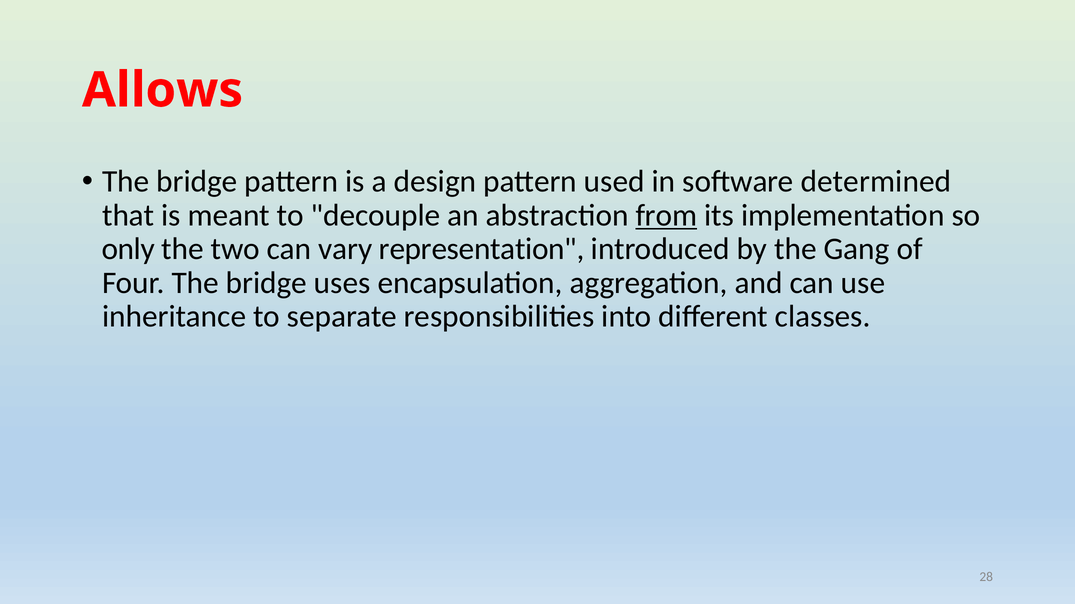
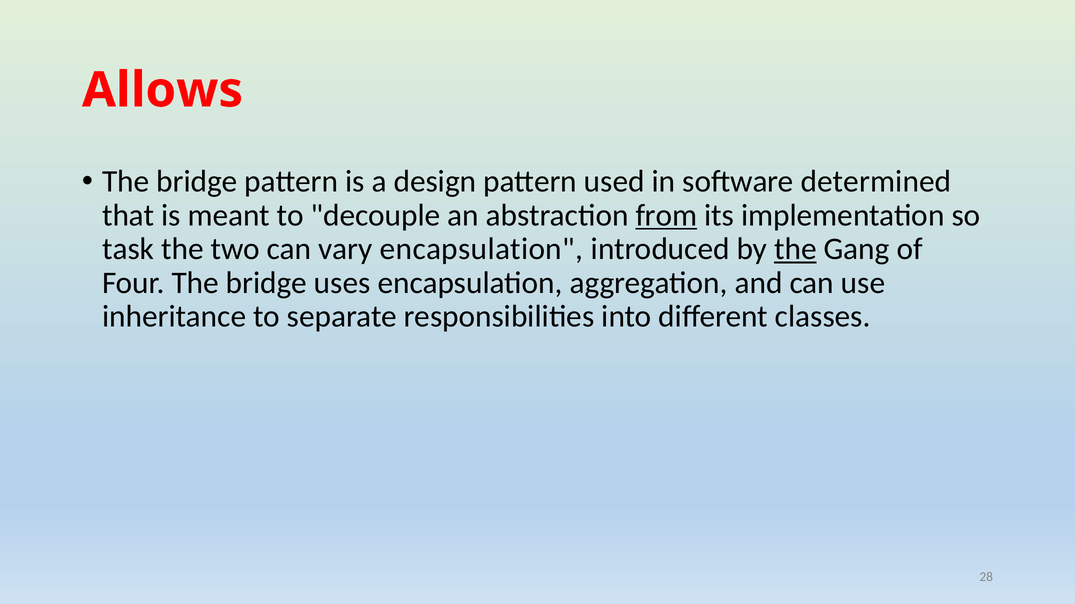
only: only -> task
vary representation: representation -> encapsulation
the at (795, 249) underline: none -> present
